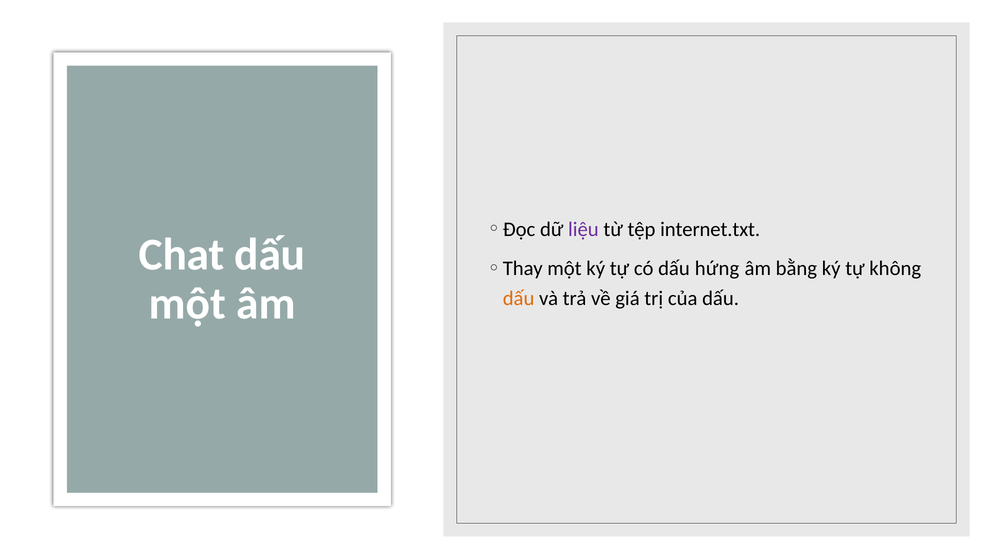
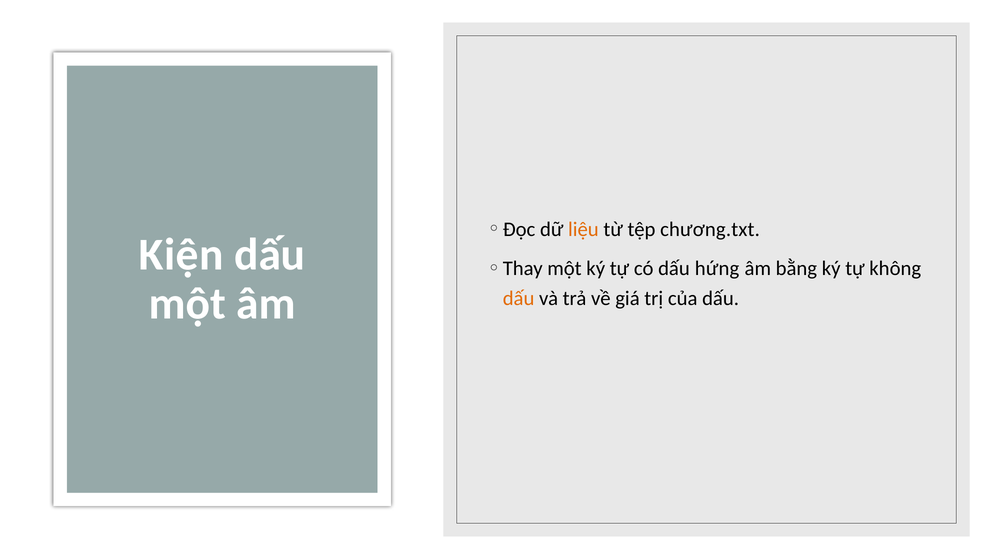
liệu colour: purple -> orange
internet.txt: internet.txt -> chương.txt
Chat: Chat -> Kiện
